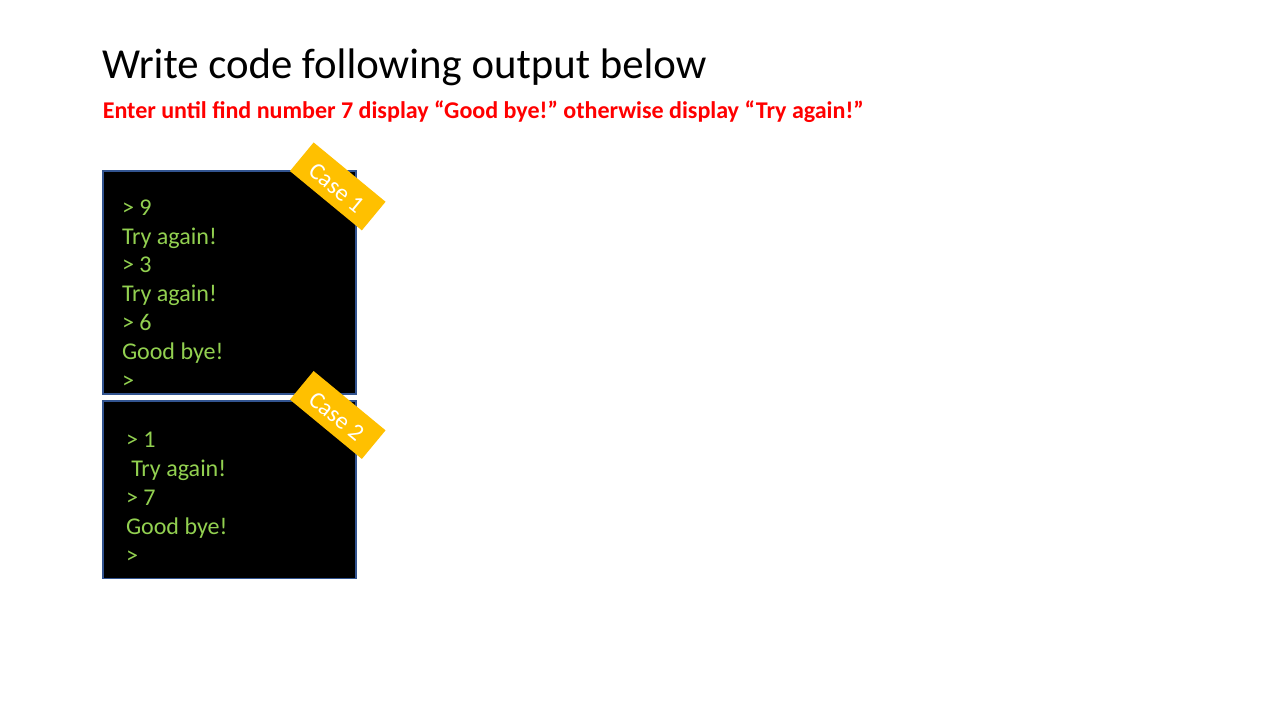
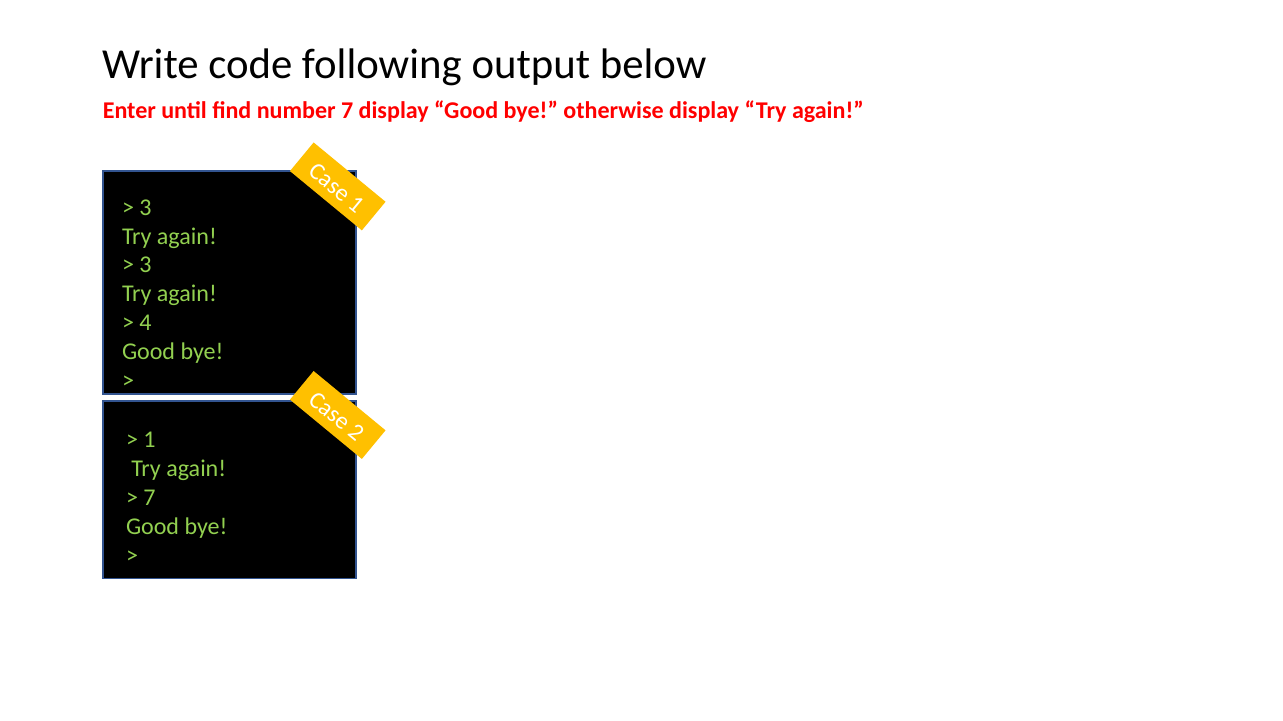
9 at (145, 208): 9 -> 3
6: 6 -> 4
